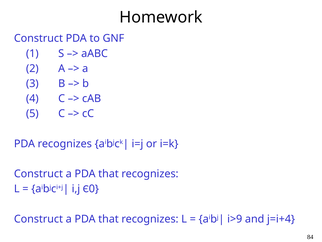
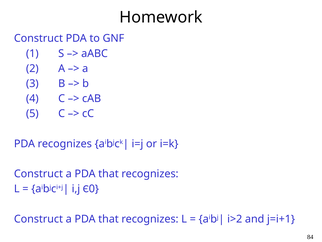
i>9: i>9 -> i>2
j=i+4: j=i+4 -> j=i+1
